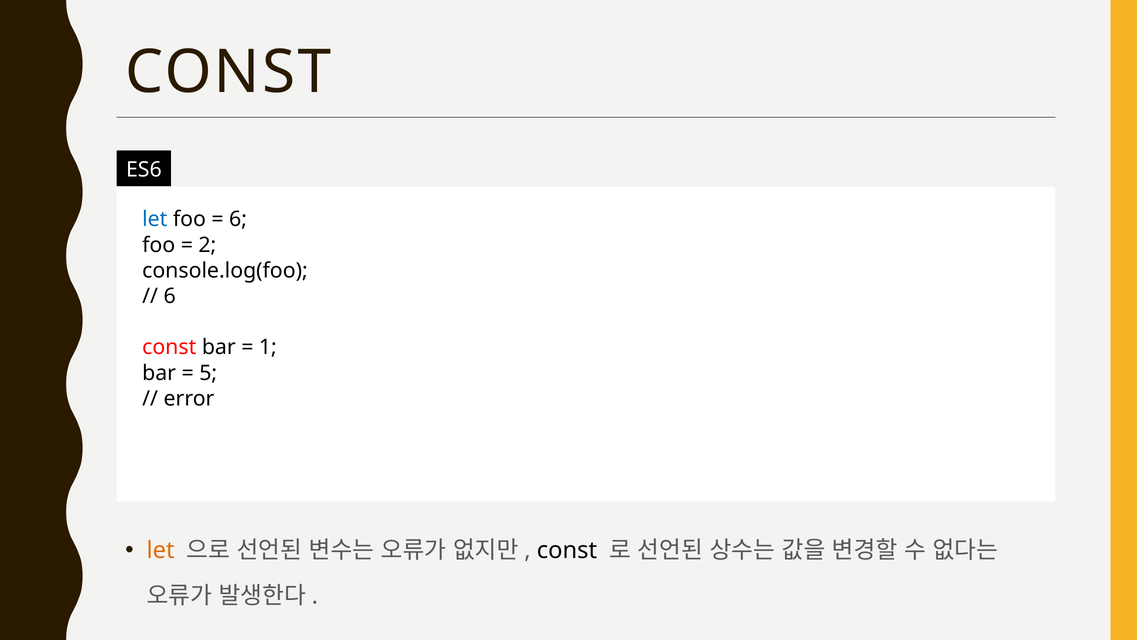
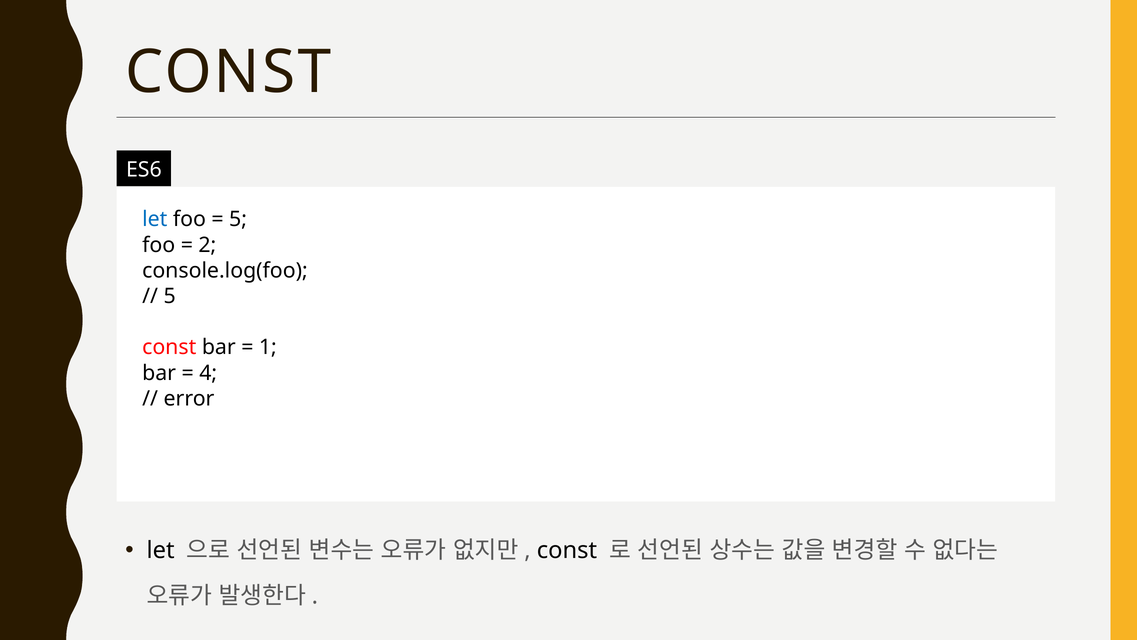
6 at (238, 219): 6 -> 5
6 at (170, 296): 6 -> 5
5: 5 -> 4
let at (161, 550) colour: orange -> black
